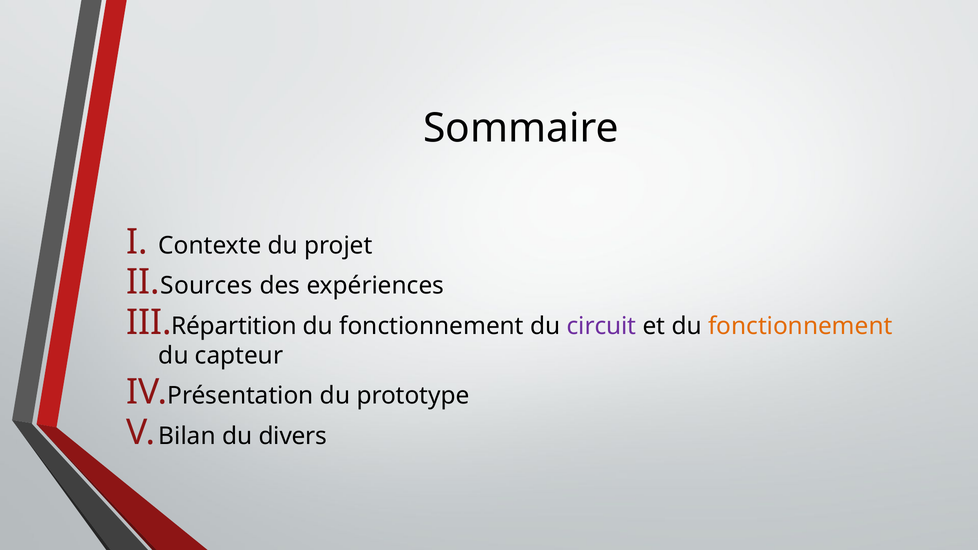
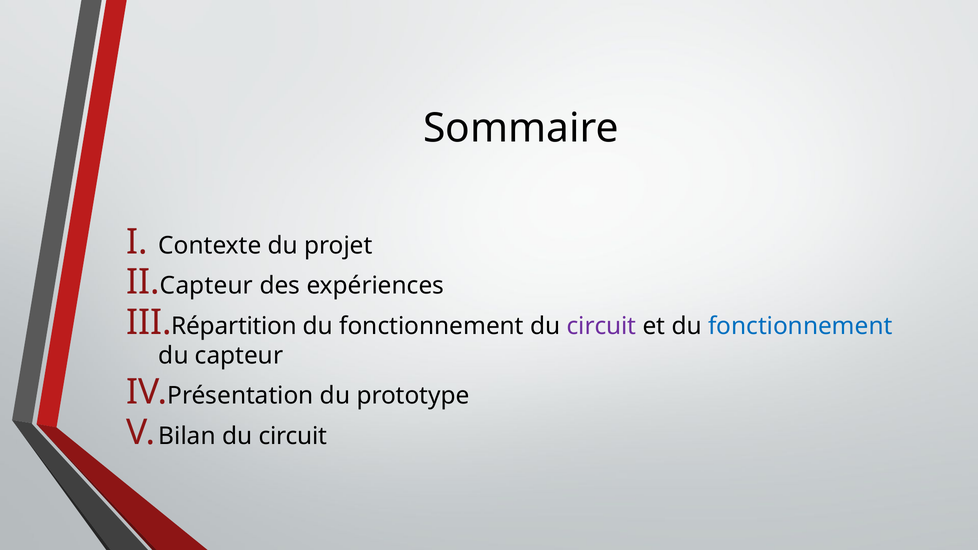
Sources at (206, 286): Sources -> Capteur
fonctionnement at (800, 326) colour: orange -> blue
Bilan du divers: divers -> circuit
